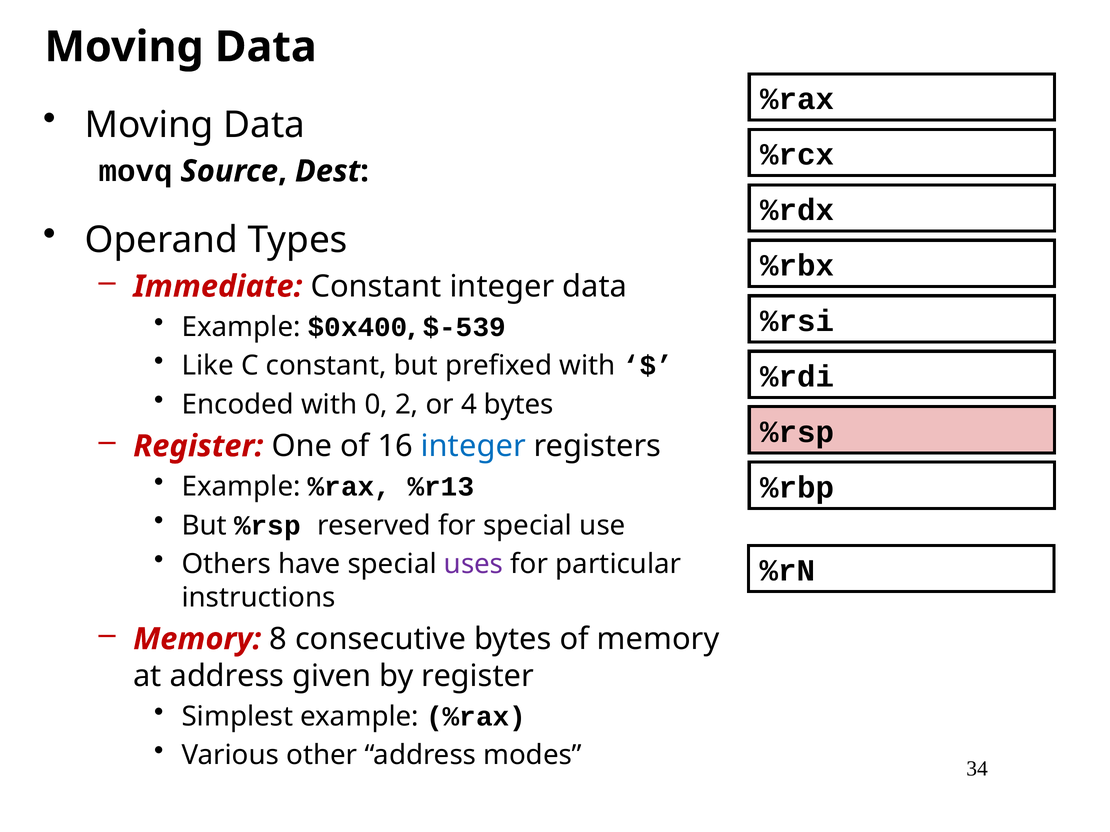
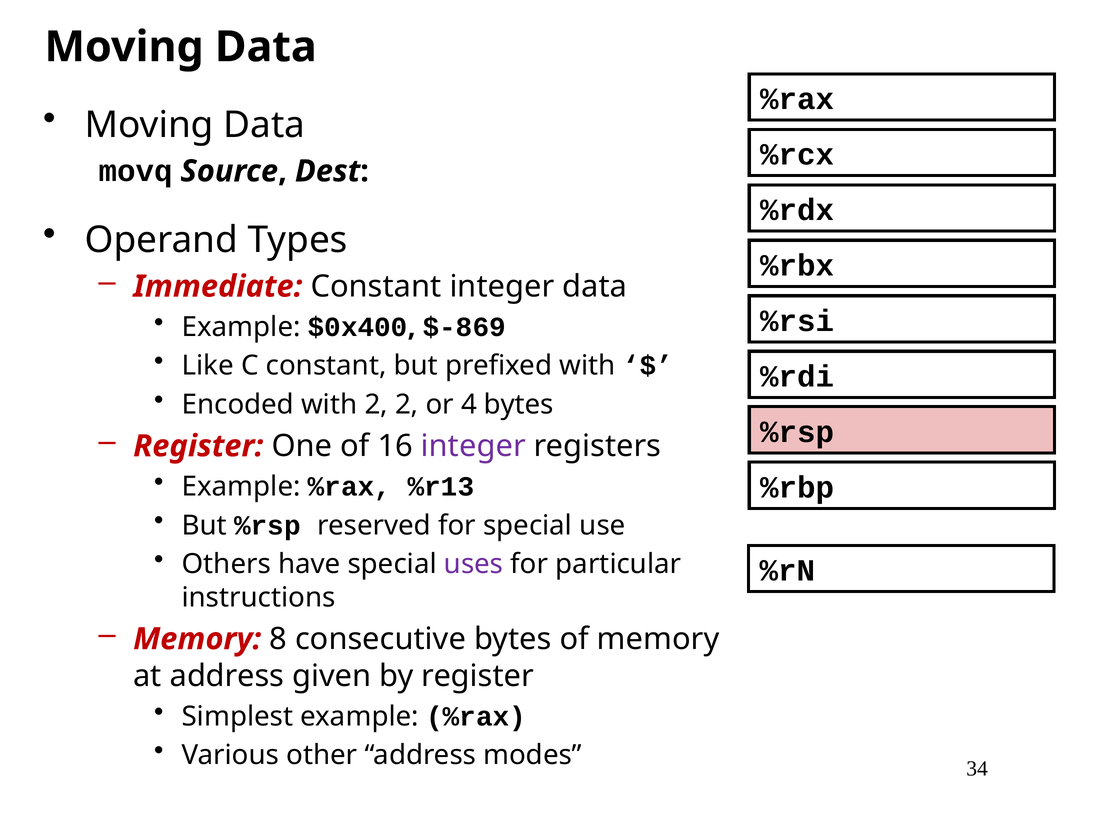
$-539: $-539 -> $-869
with 0: 0 -> 2
integer at (473, 446) colour: blue -> purple
